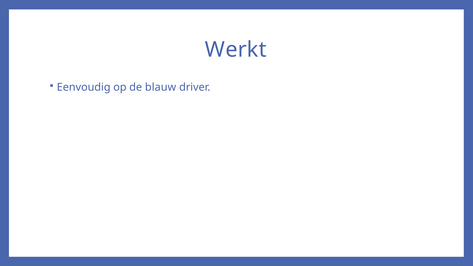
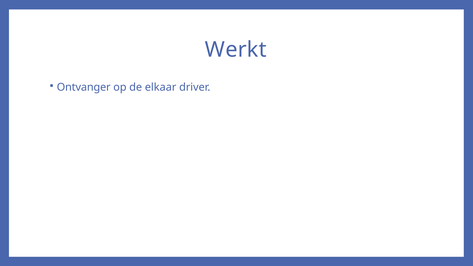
Eenvoudig: Eenvoudig -> Ontvanger
blauw: blauw -> elkaar
